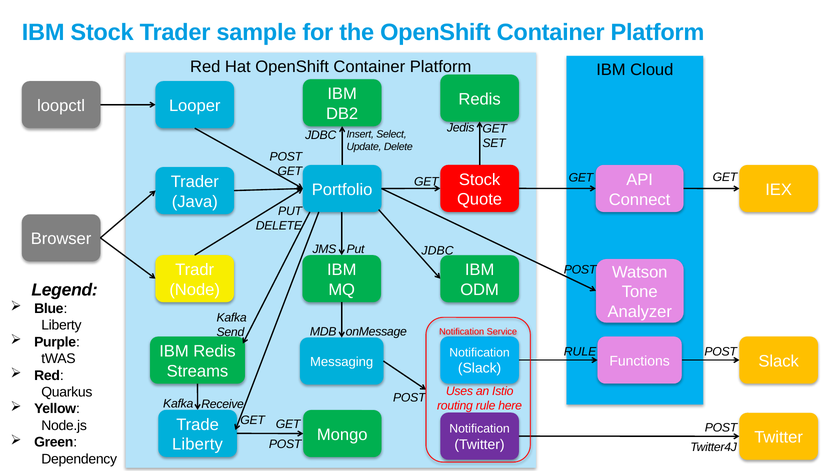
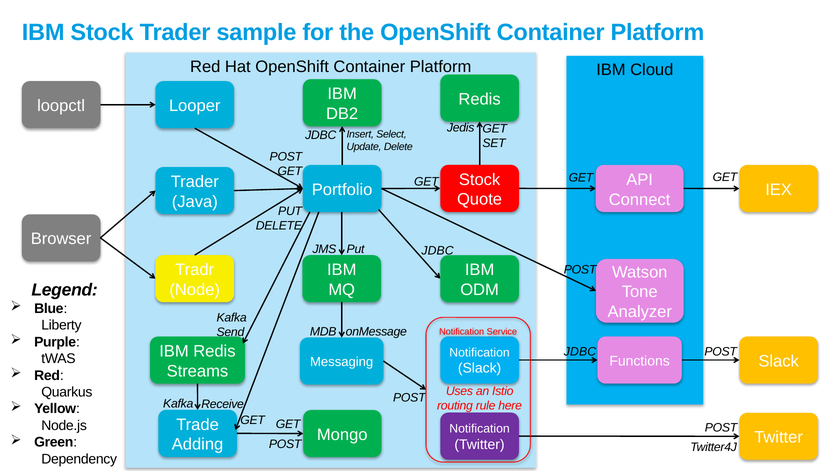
RULE at (580, 352): RULE -> JDBC
Liberty at (197, 445): Liberty -> Adding
